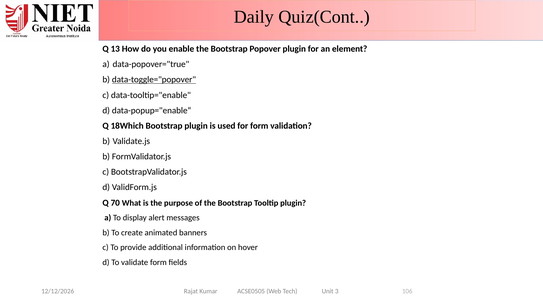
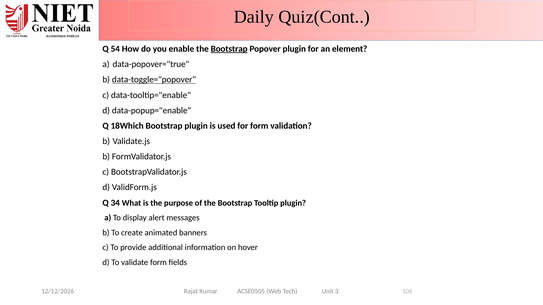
13: 13 -> 54
Bootstrap at (229, 49) underline: none -> present
70: 70 -> 34
